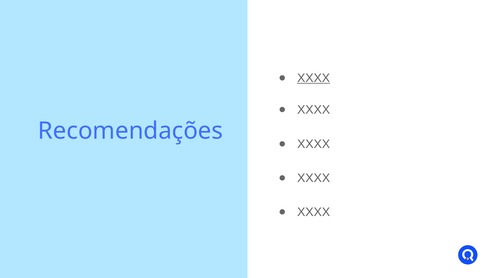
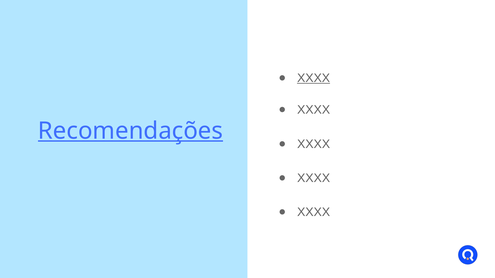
Recomendações underline: none -> present
